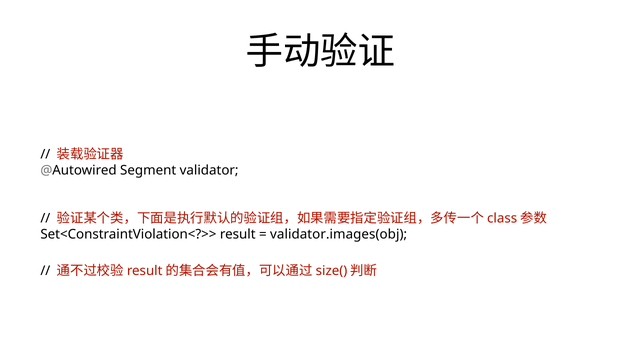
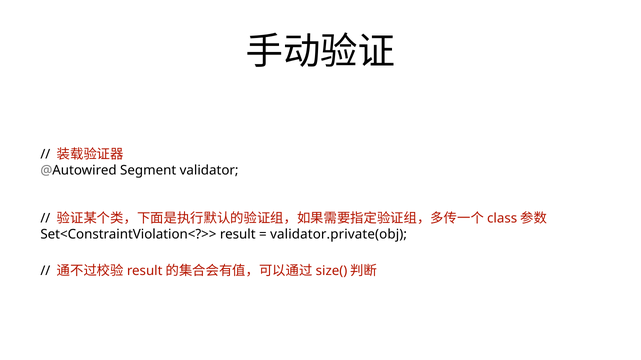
validator.images(obj: validator.images(obj -> validator.private(obj
